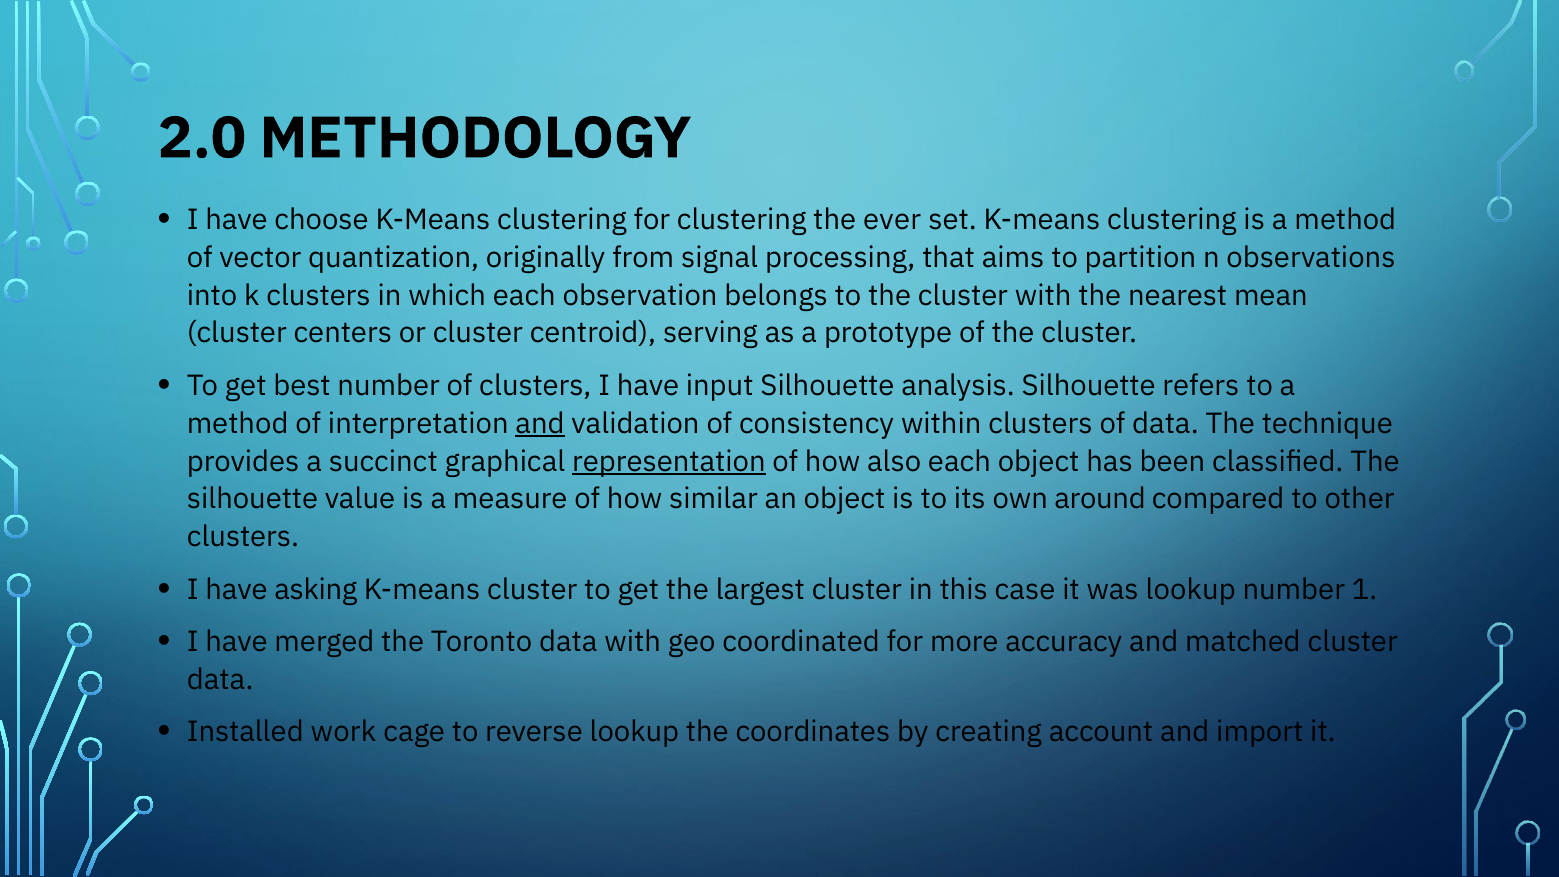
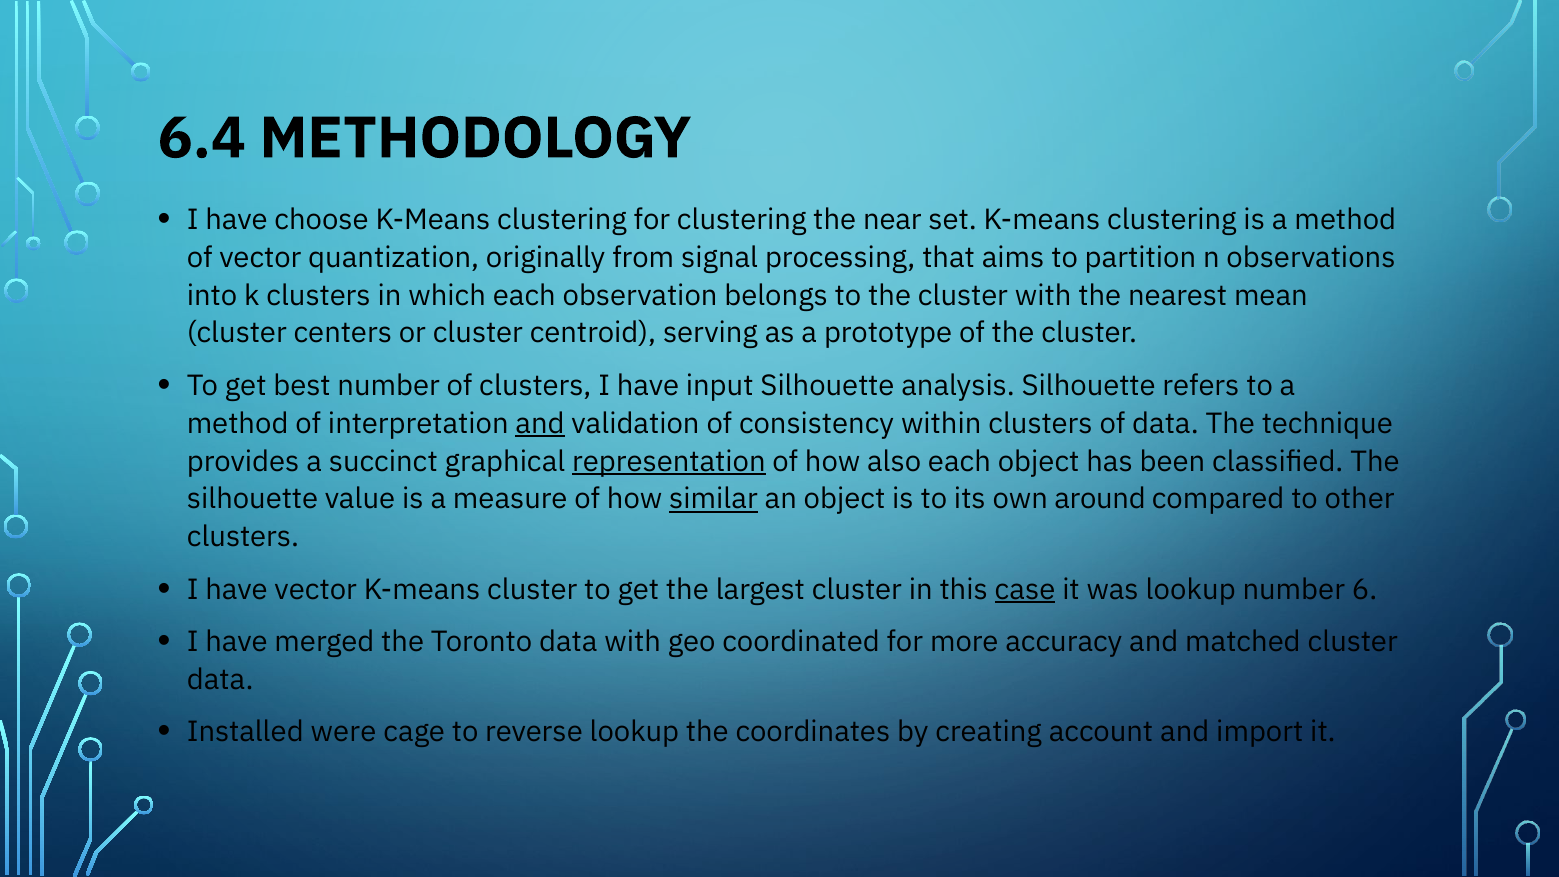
2.0: 2.0 -> 6.4
ever: ever -> near
similar underline: none -> present
have asking: asking -> vector
case underline: none -> present
1: 1 -> 6
work: work -> were
